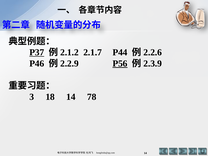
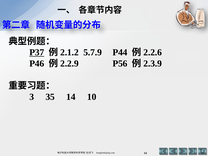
2.1.7: 2.1.7 -> 5.7.9
P56 underline: present -> none
18: 18 -> 35
78: 78 -> 10
